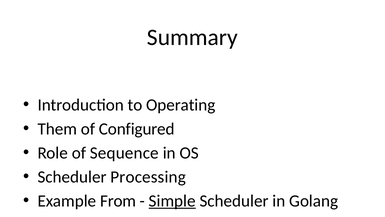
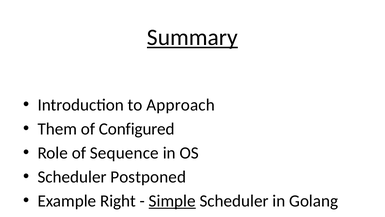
Summary underline: none -> present
Operating: Operating -> Approach
Processing: Processing -> Postponed
From: From -> Right
